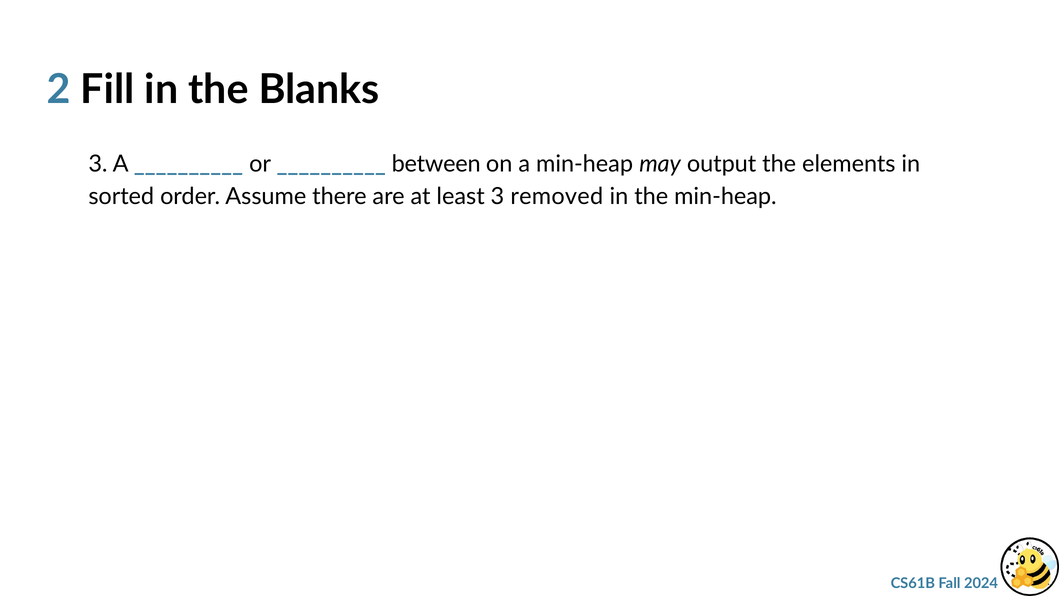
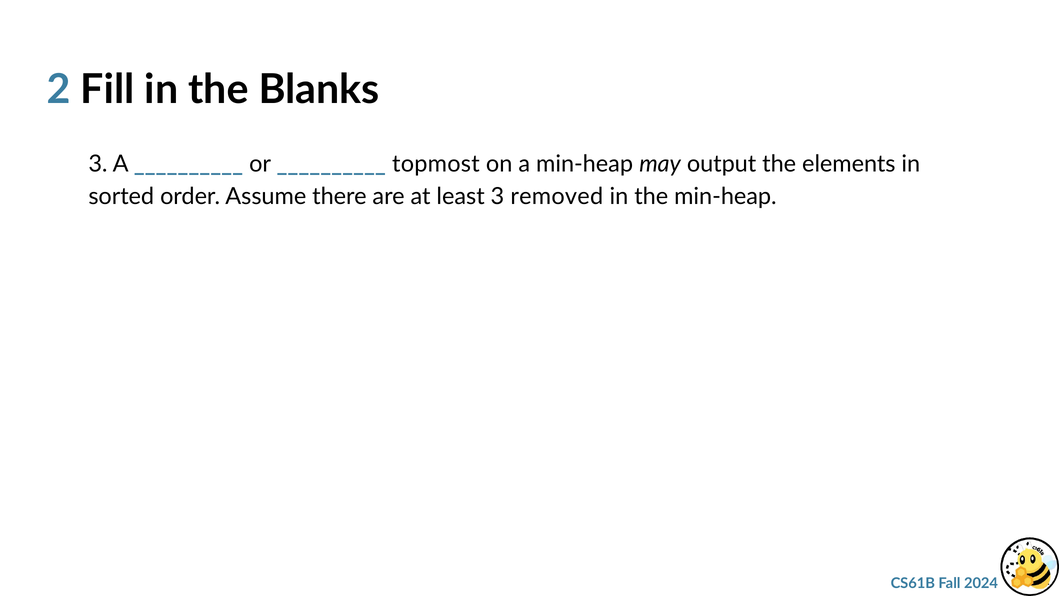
between: between -> topmost
